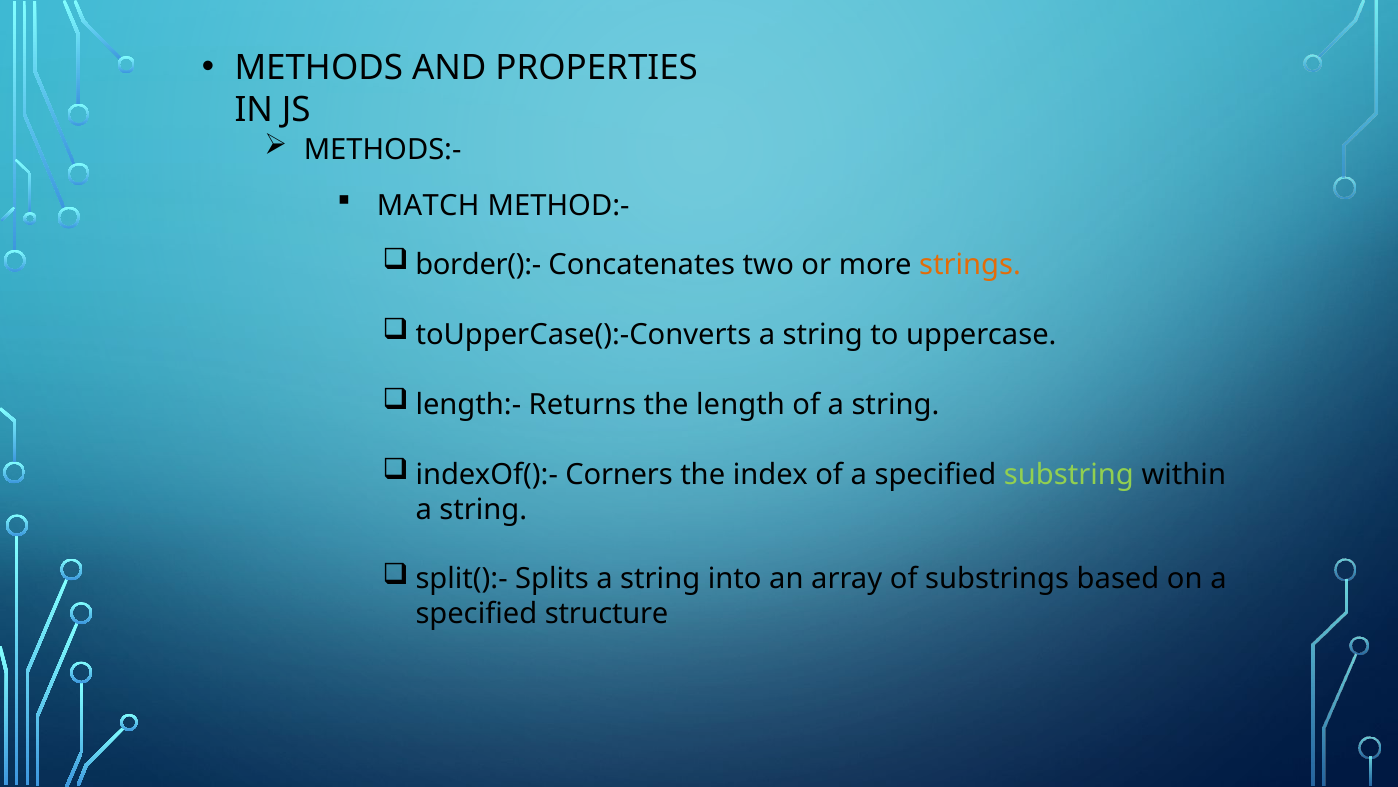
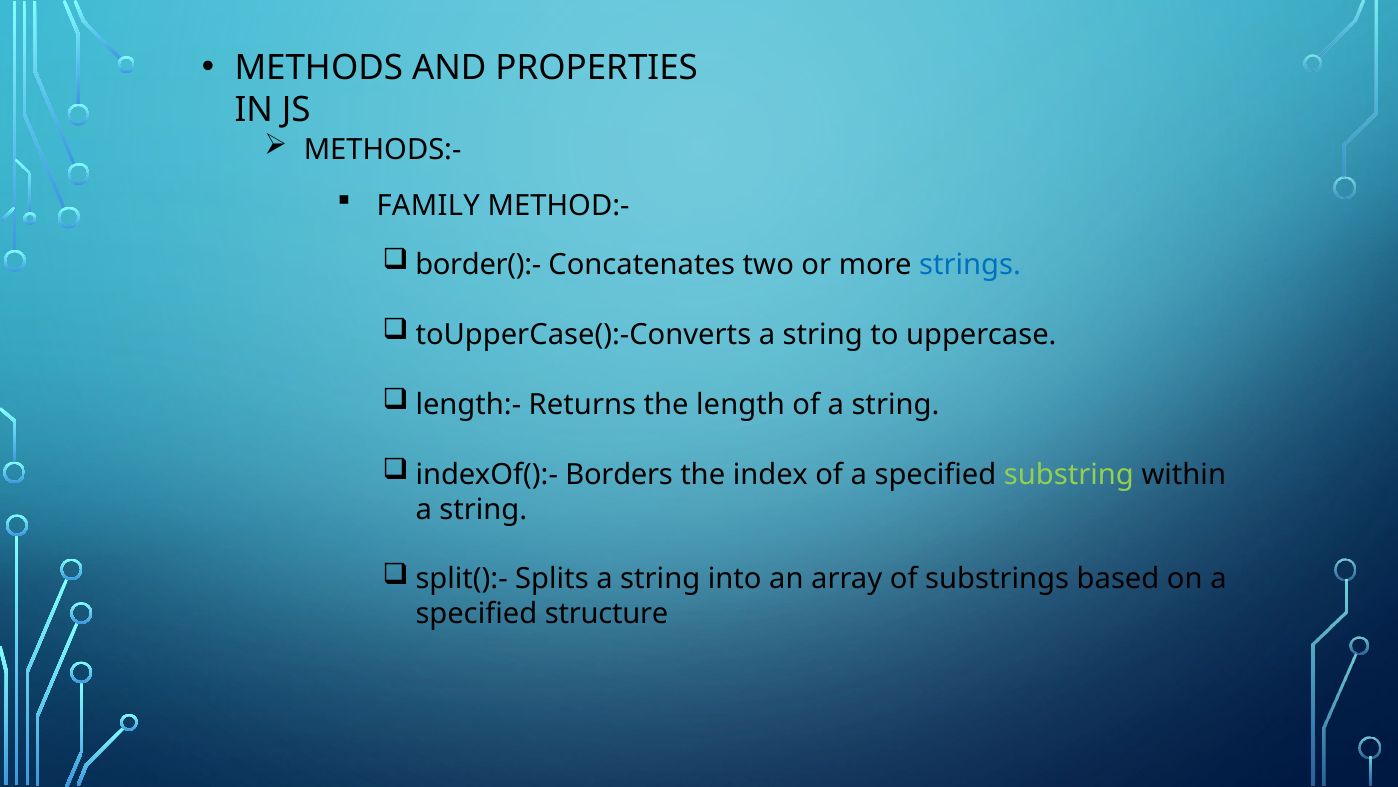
MATCH: MATCH -> FAMILY
strings colour: orange -> blue
Corners: Corners -> Borders
